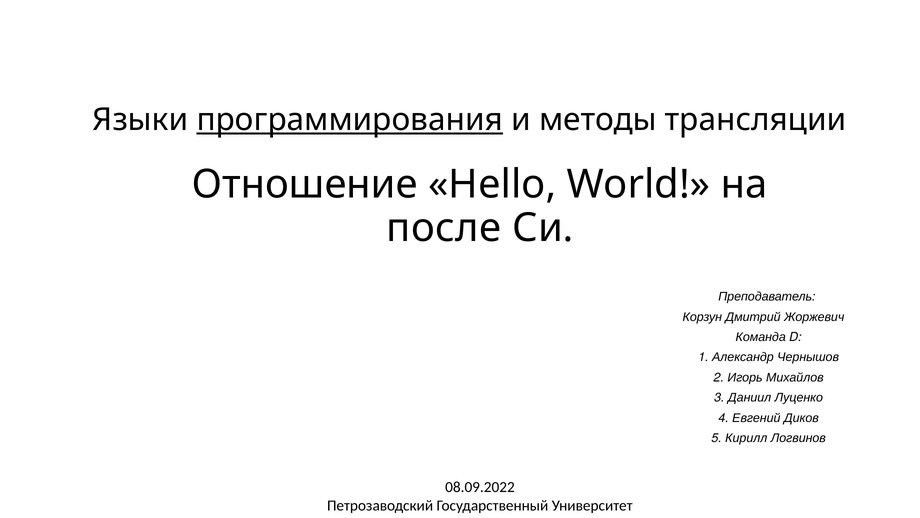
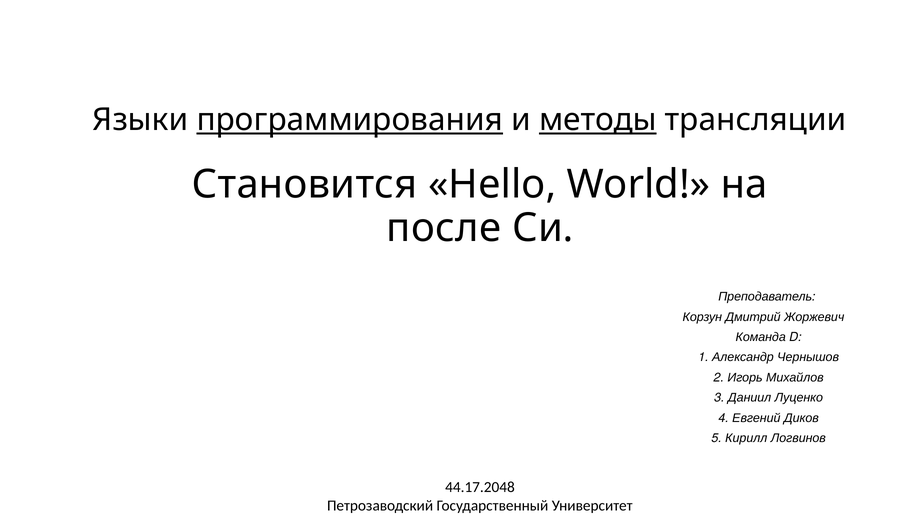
методы underline: none -> present
Отношение: Отношение -> Становится
08.09.2022: 08.09.2022 -> 44.17.2048
